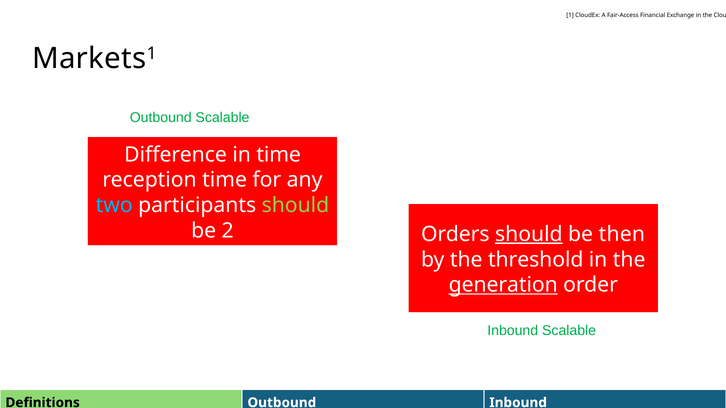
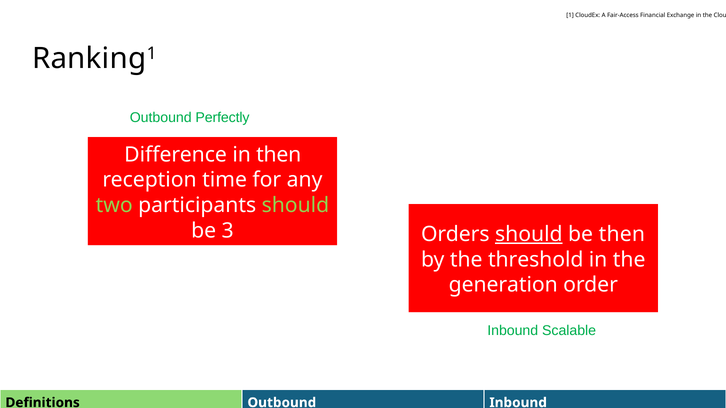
Markets: Markets -> Ranking
Outbound Scalable: Scalable -> Perfectly
in time: time -> then
two colour: light blue -> light green
2: 2 -> 3
generation underline: present -> none
